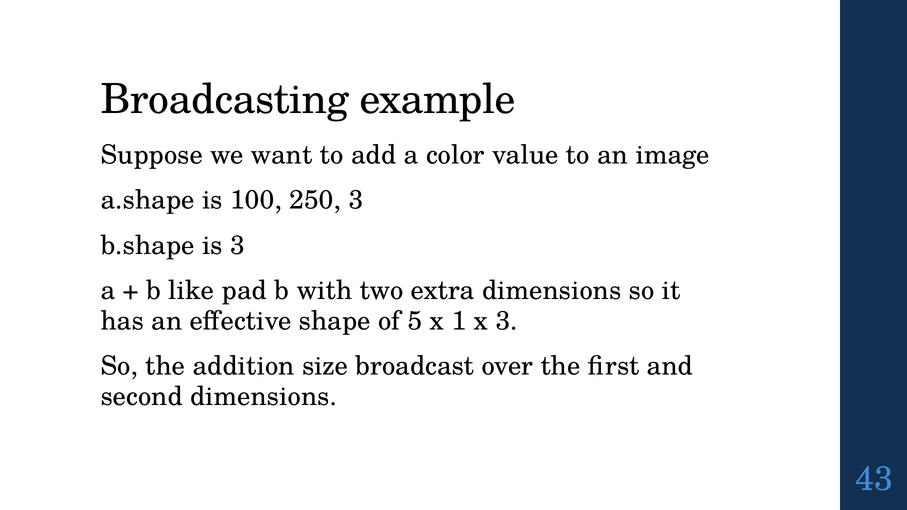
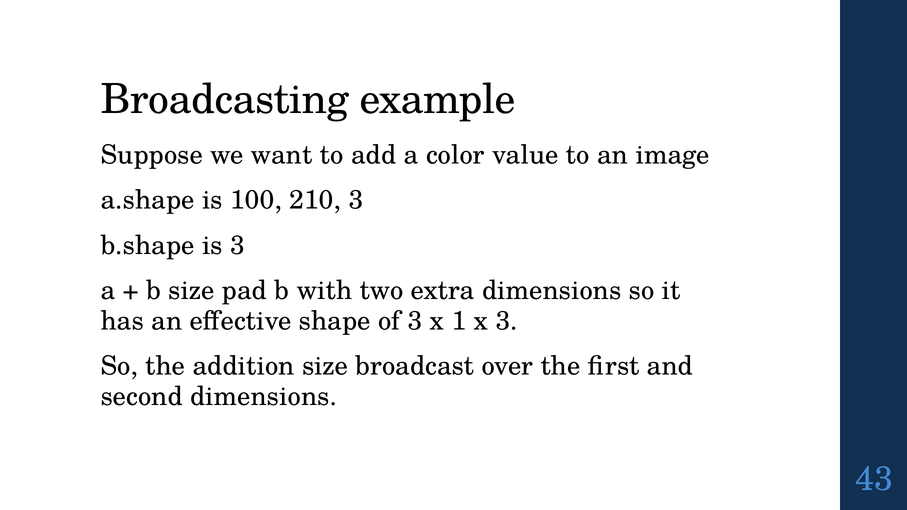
250: 250 -> 210
b like: like -> size
of 5: 5 -> 3
